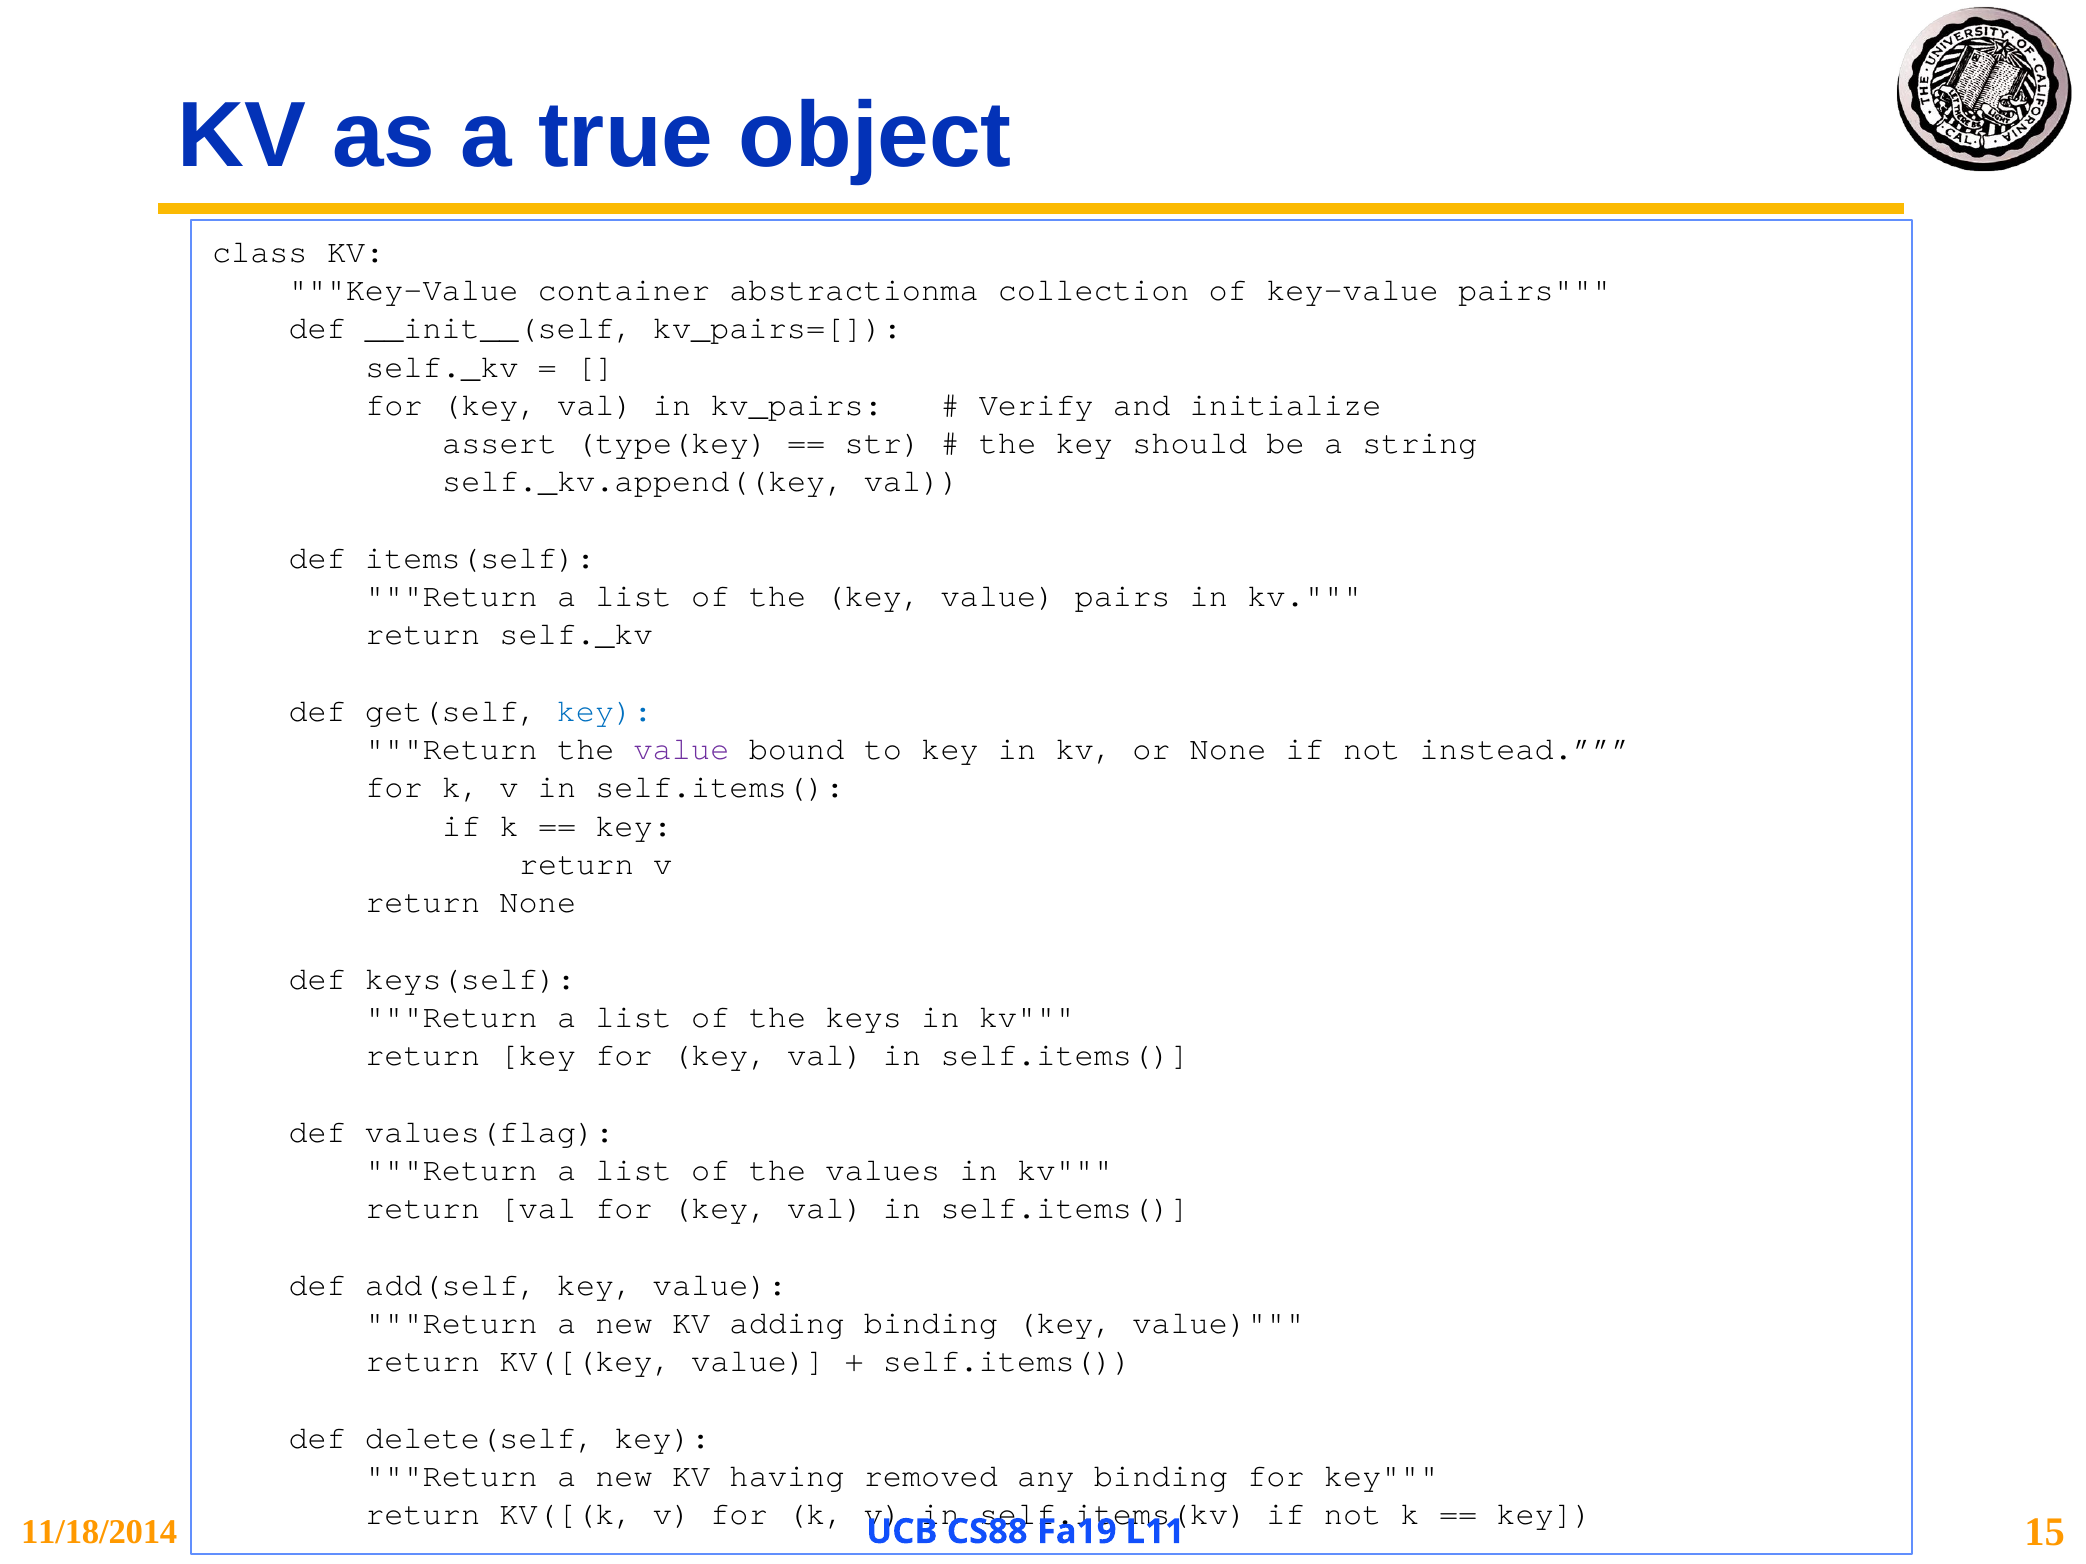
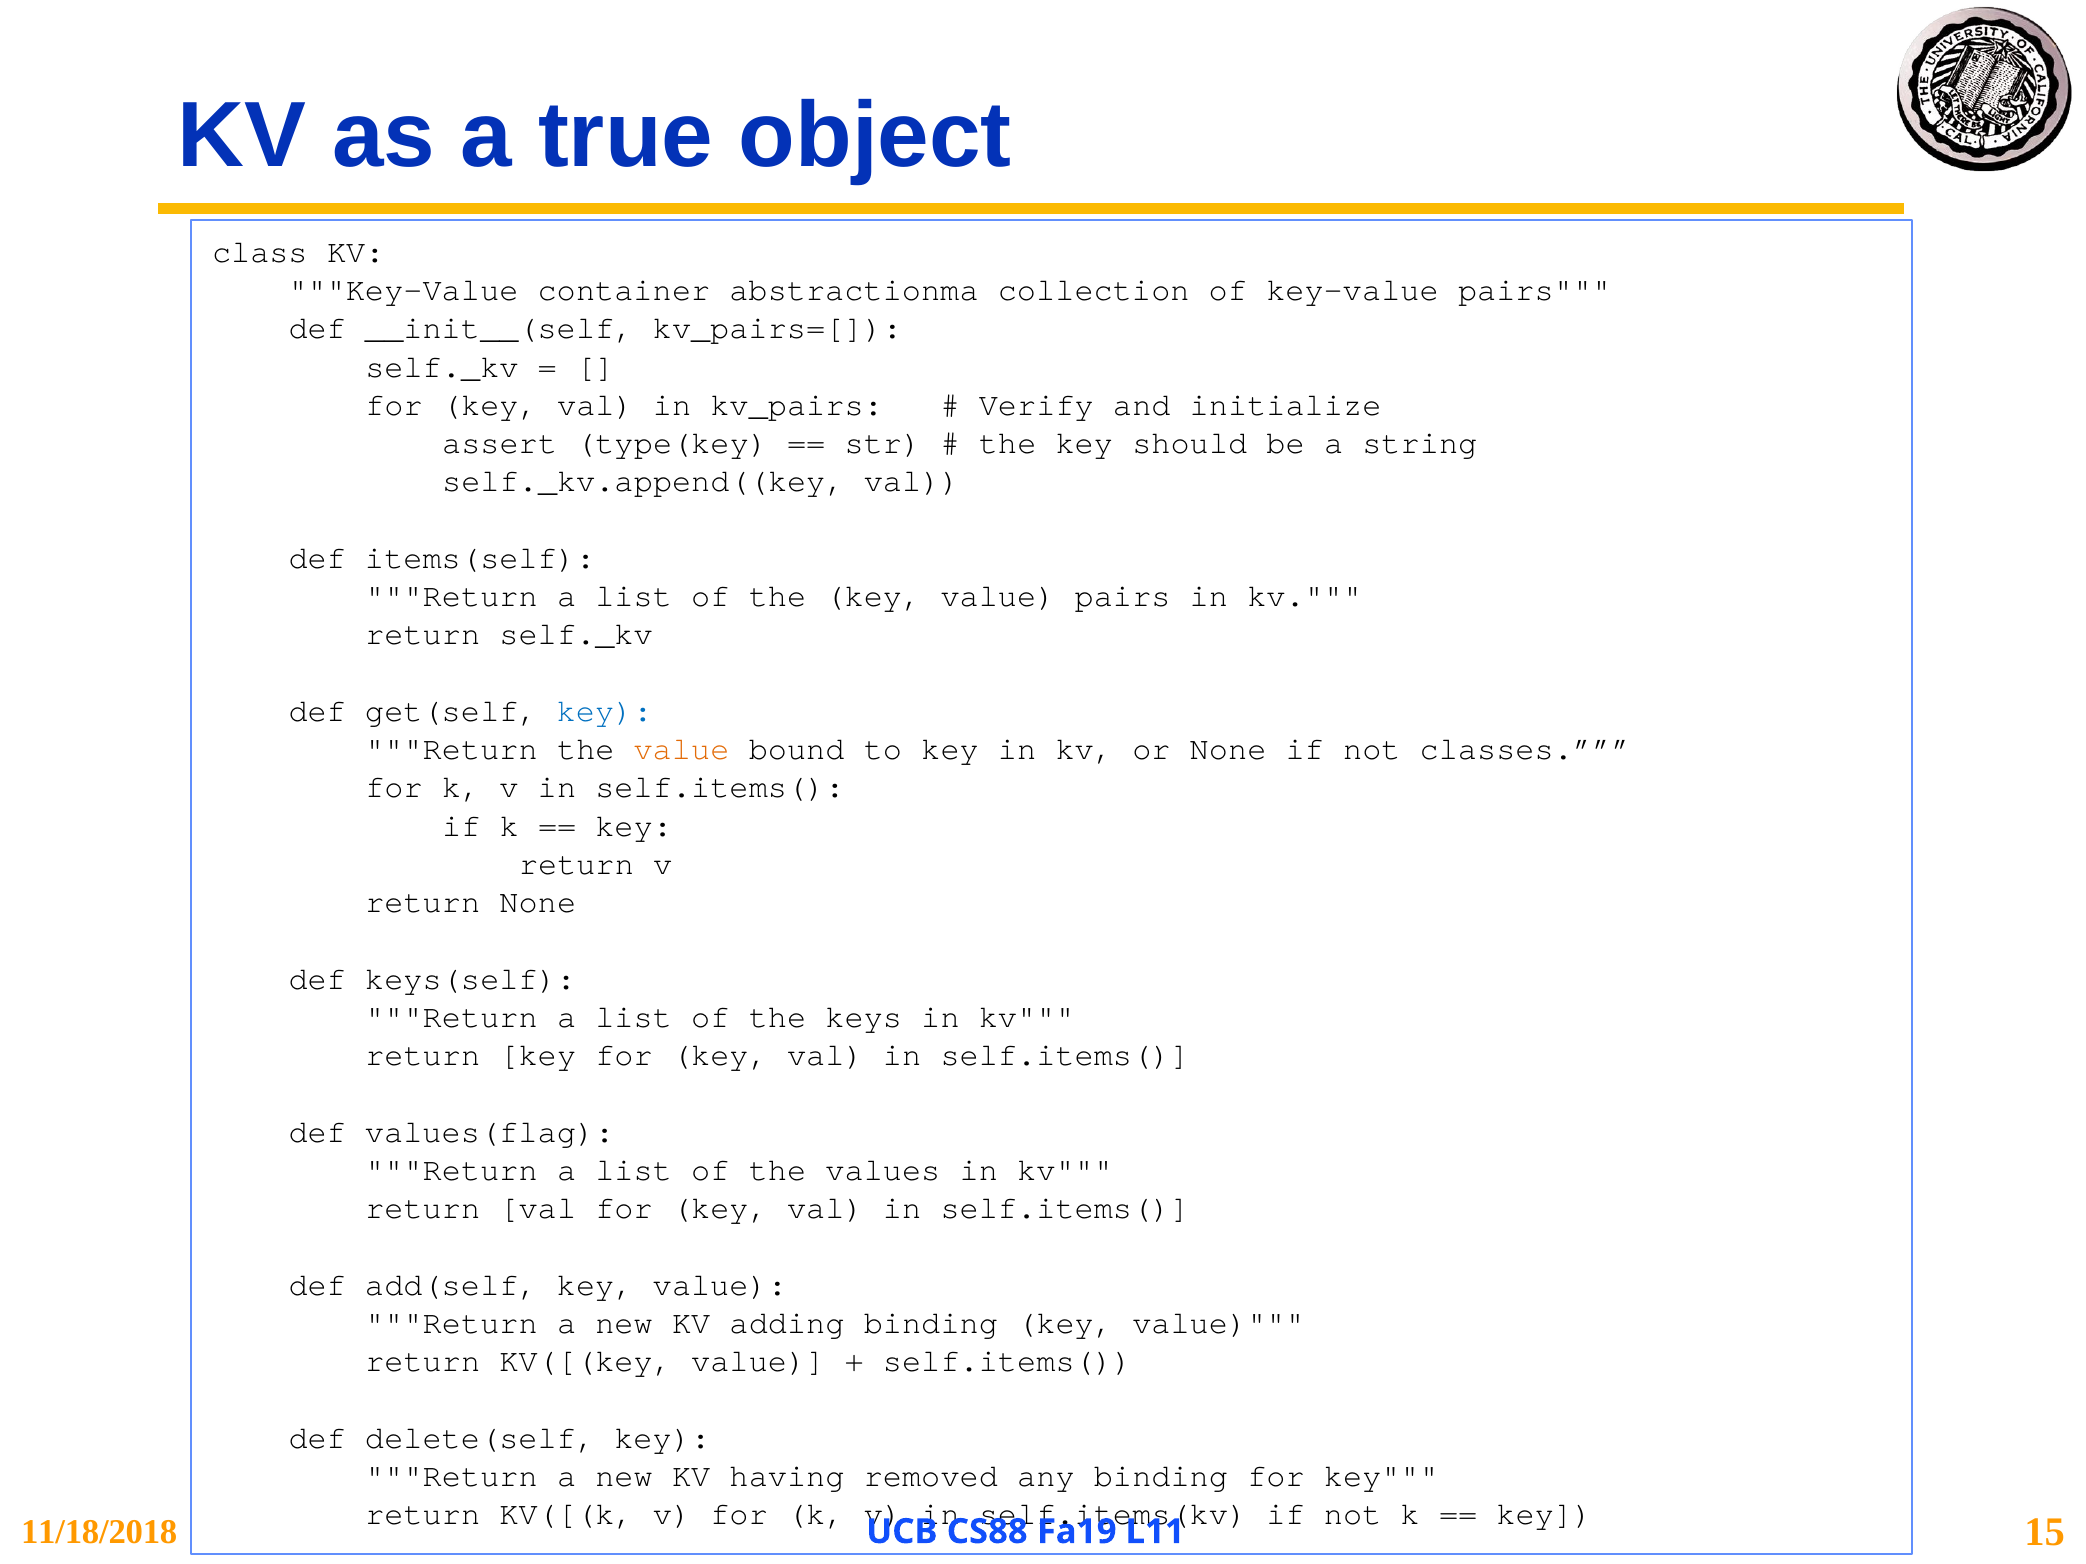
value at (681, 749) colour: purple -> orange
instead: instead -> classes
11/18/2014: 11/18/2014 -> 11/18/2018
